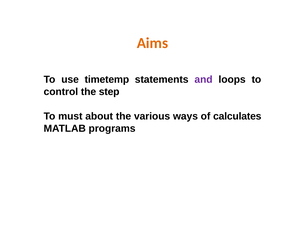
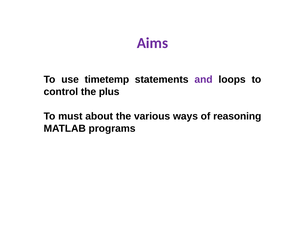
Aims colour: orange -> purple
step: step -> plus
calculates: calculates -> reasoning
